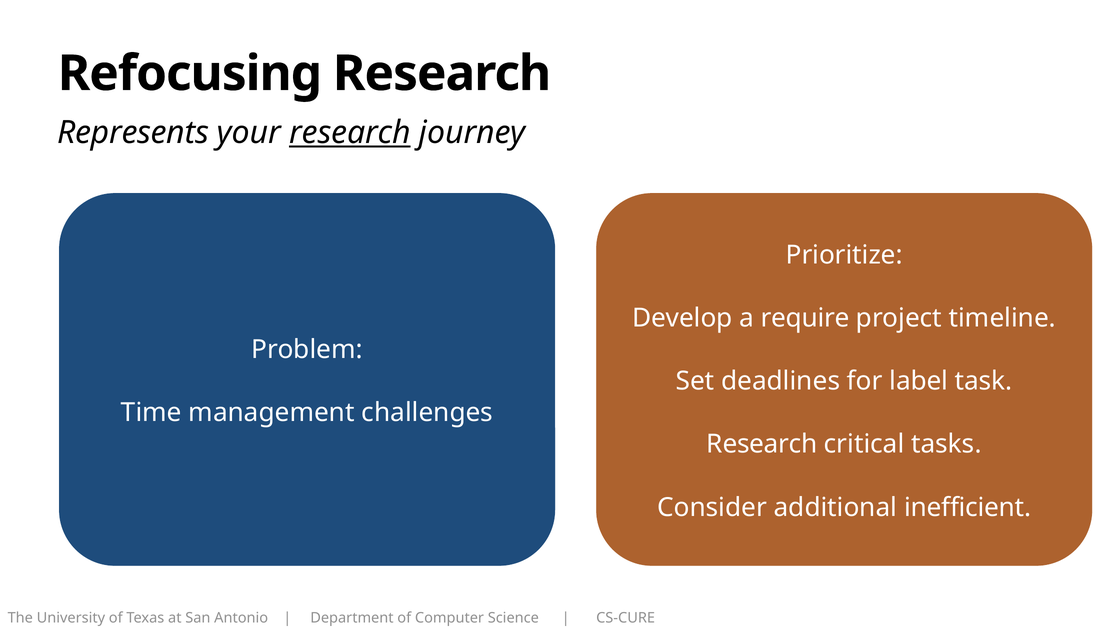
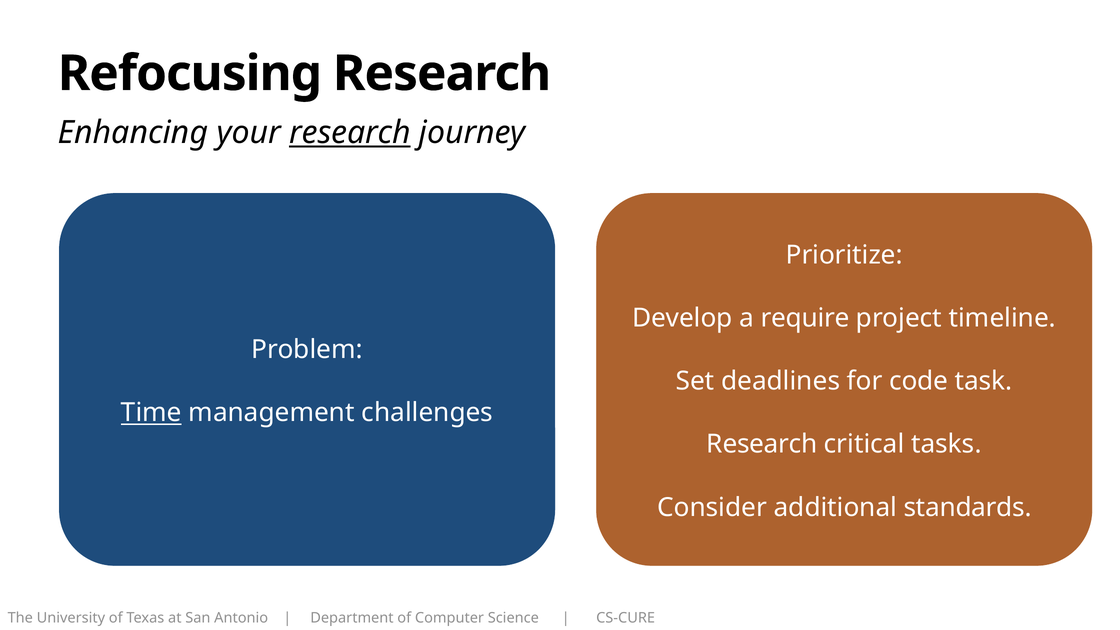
Represents: Represents -> Enhancing
label: label -> code
Time underline: none -> present
inefficient: inefficient -> standards
